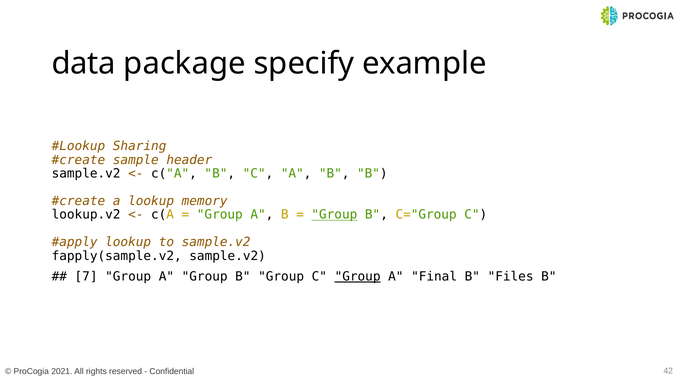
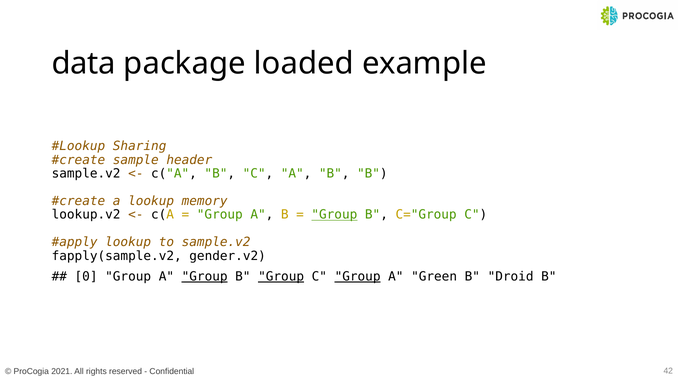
specify: specify -> loaded
fapply(sample.v2 sample.v2: sample.v2 -> gender.v2
7: 7 -> 0
Group at (205, 277) underline: none -> present
Group at (281, 277) underline: none -> present
Final: Final -> Green
Files: Files -> Droid
